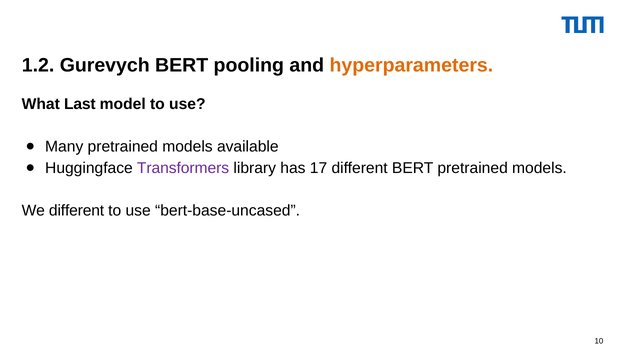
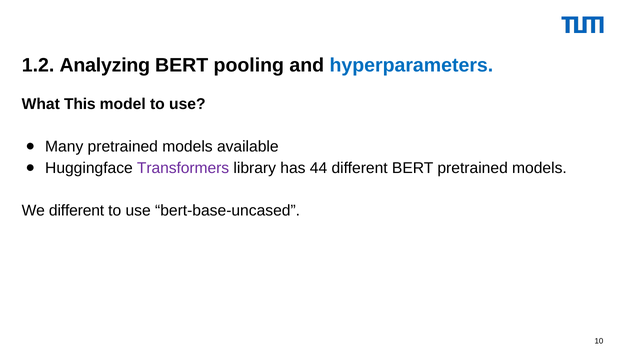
Gurevych: Gurevych -> Analyzing
hyperparameters colour: orange -> blue
Last: Last -> This
17: 17 -> 44
